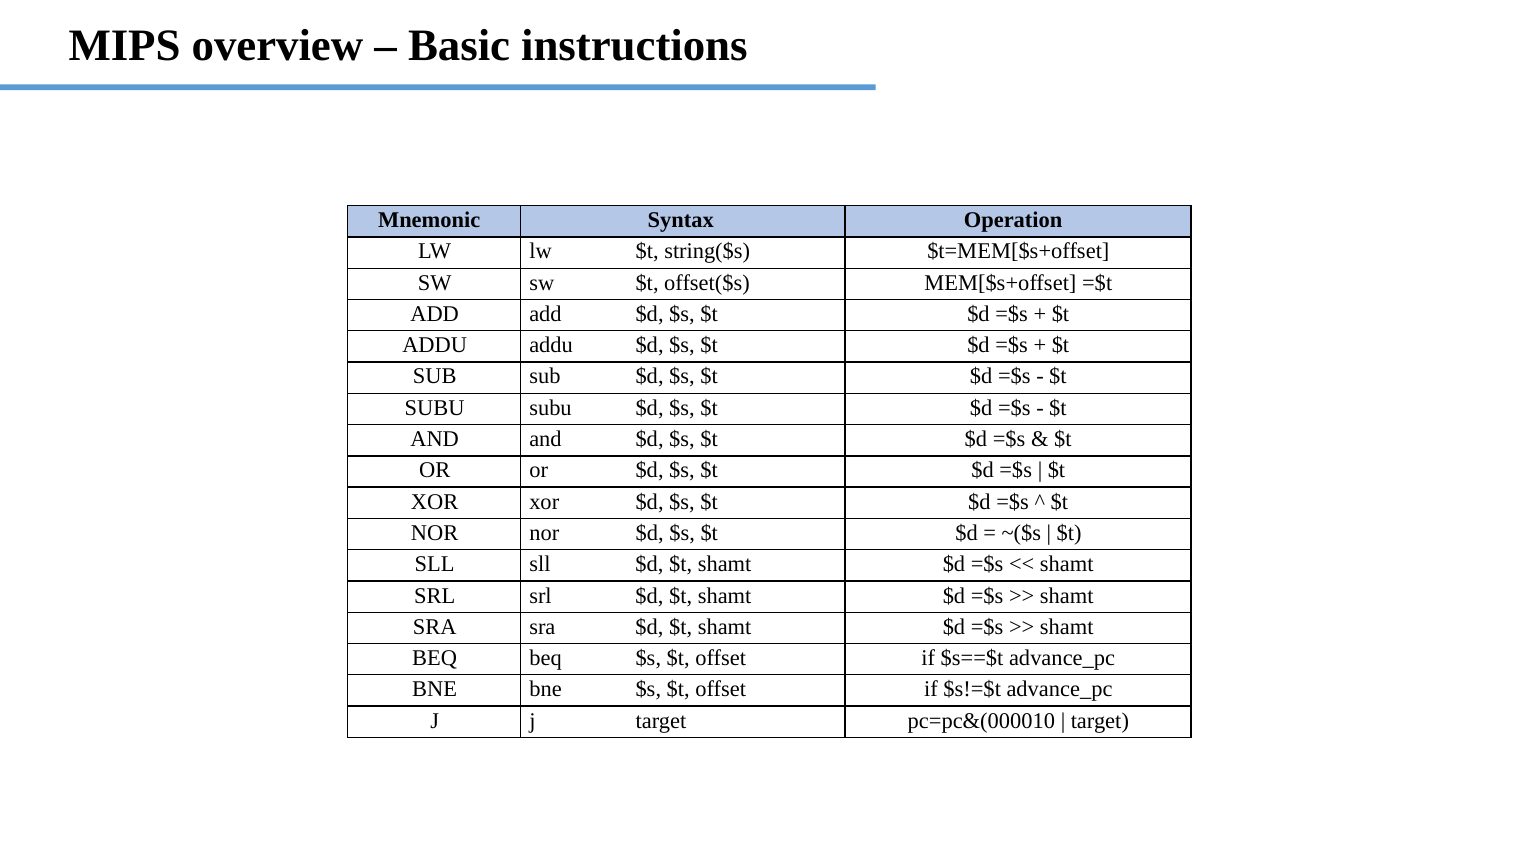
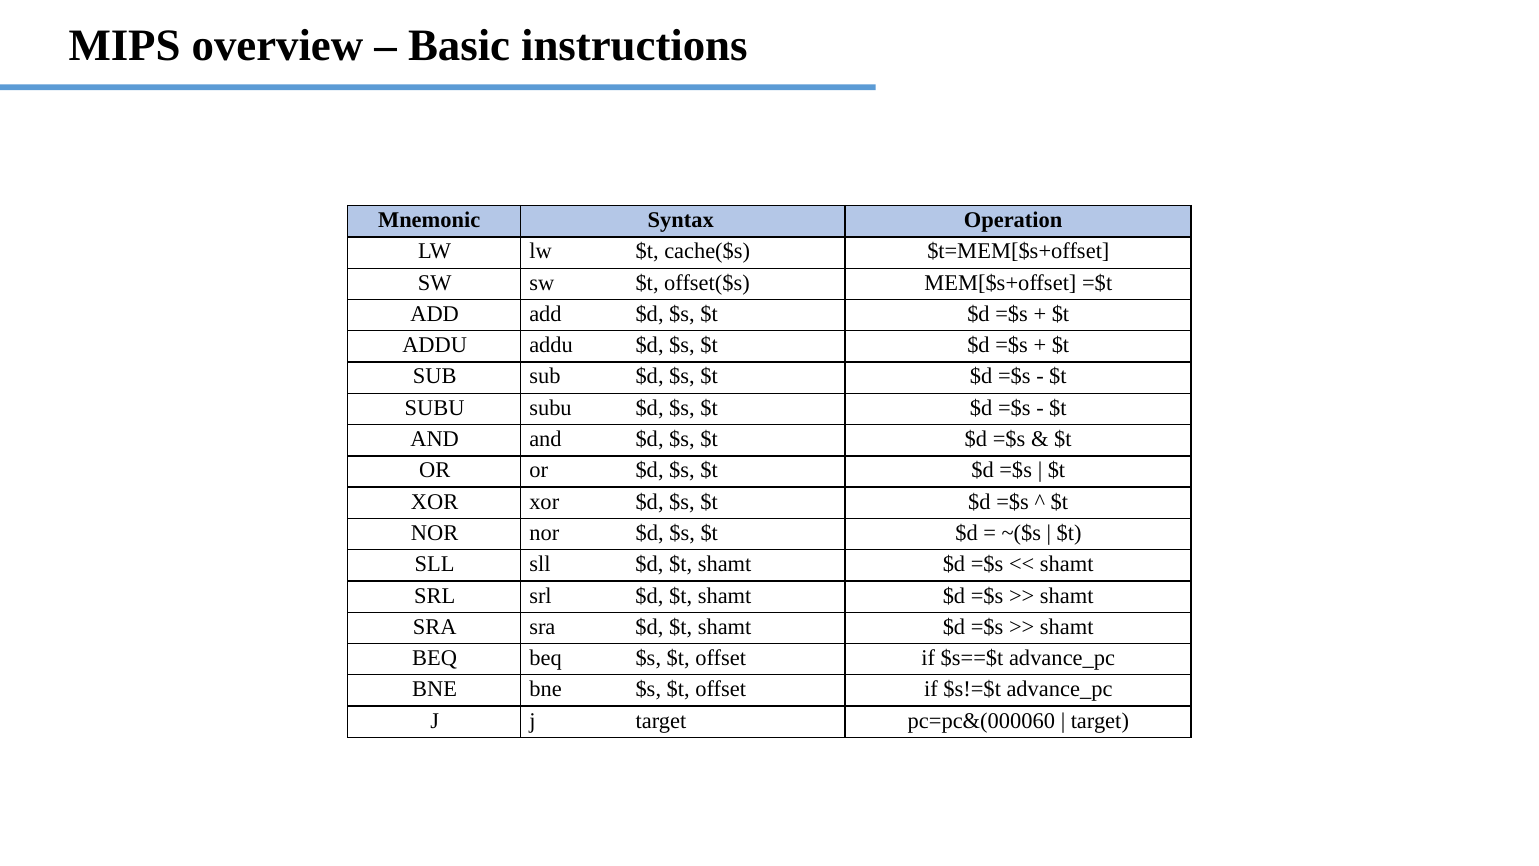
string($s: string($s -> cache($s
pc=pc&(000010: pc=pc&(000010 -> pc=pc&(000060
